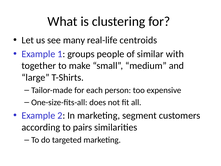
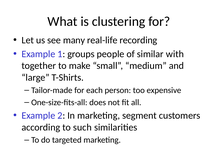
centroids: centroids -> recording
pairs: pairs -> such
